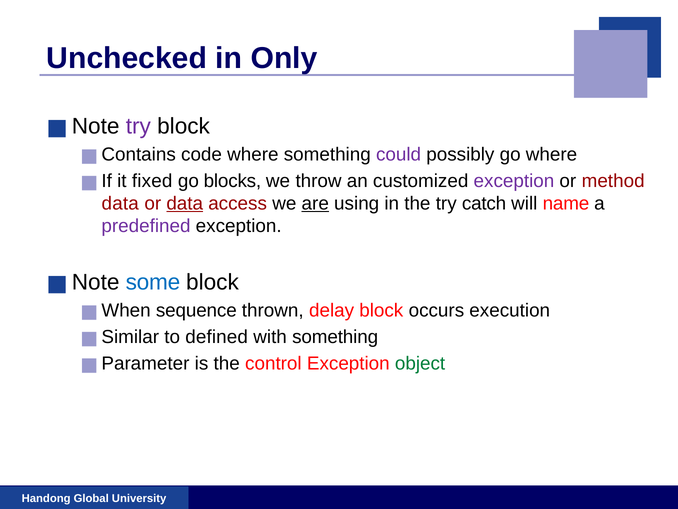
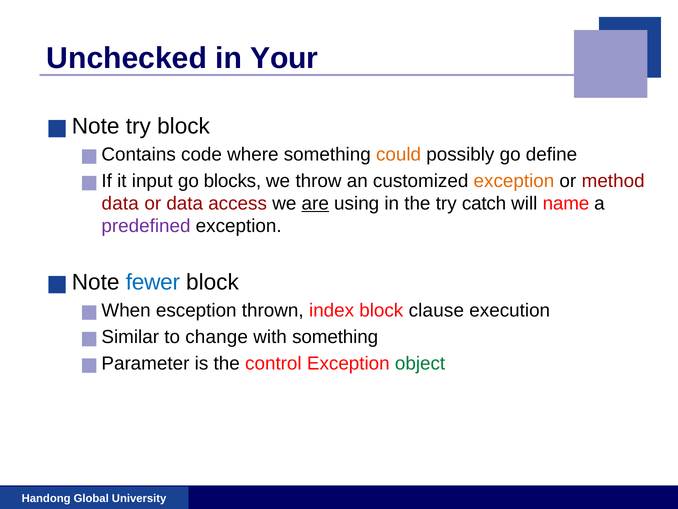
Only: Only -> Your
try at (138, 126) colour: purple -> black
could colour: purple -> orange
go where: where -> define
fixed: fixed -> input
exception at (514, 181) colour: purple -> orange
data at (185, 203) underline: present -> none
some: some -> fewer
sequence: sequence -> esception
delay: delay -> index
occurs: occurs -> clause
defined: defined -> change
